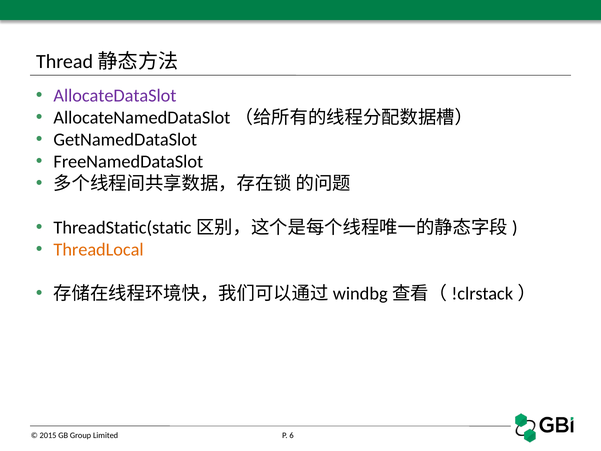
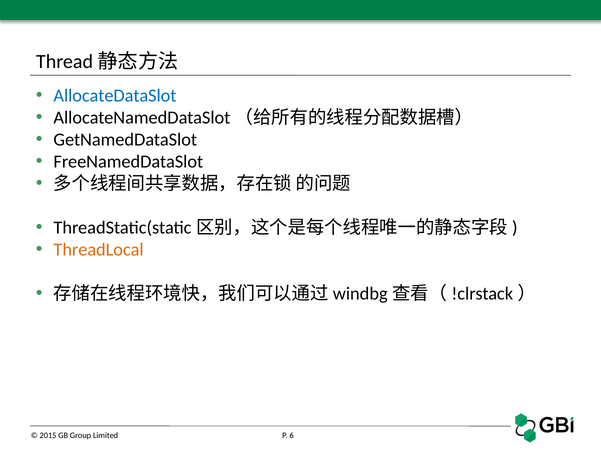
AllocateDataSlot colour: purple -> blue
